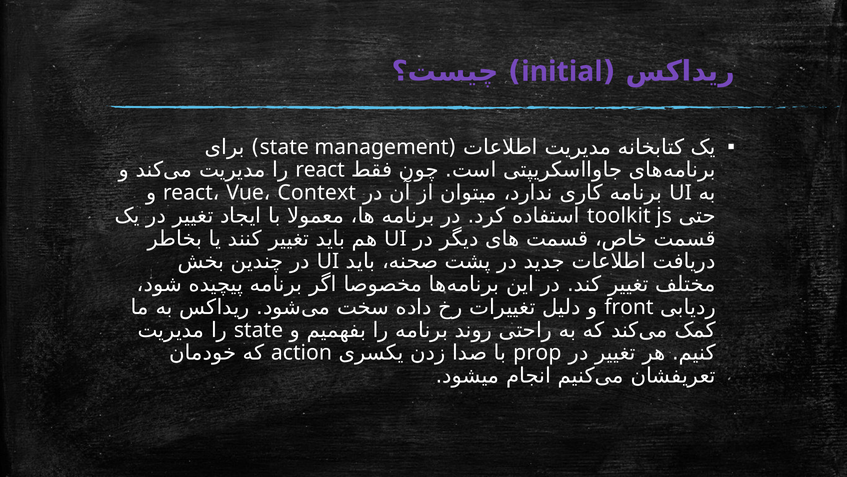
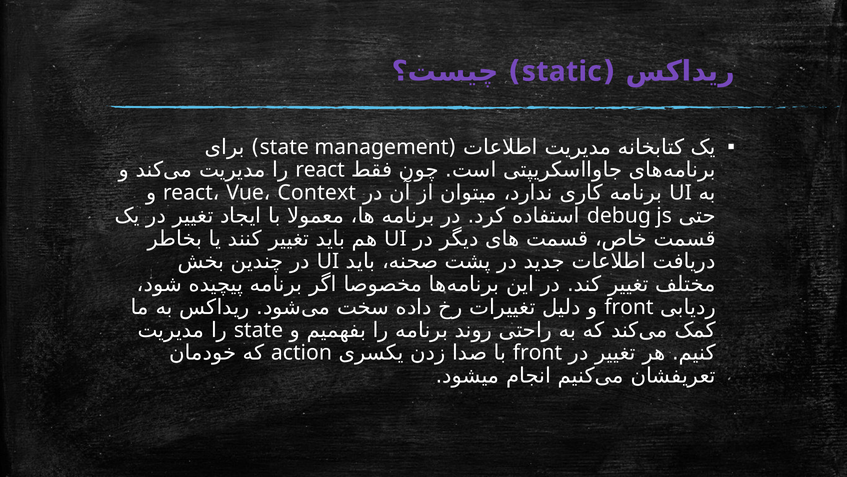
initial: initial -> static
toolkit: toolkit -> debug
prop at (537, 353): prop -> front
